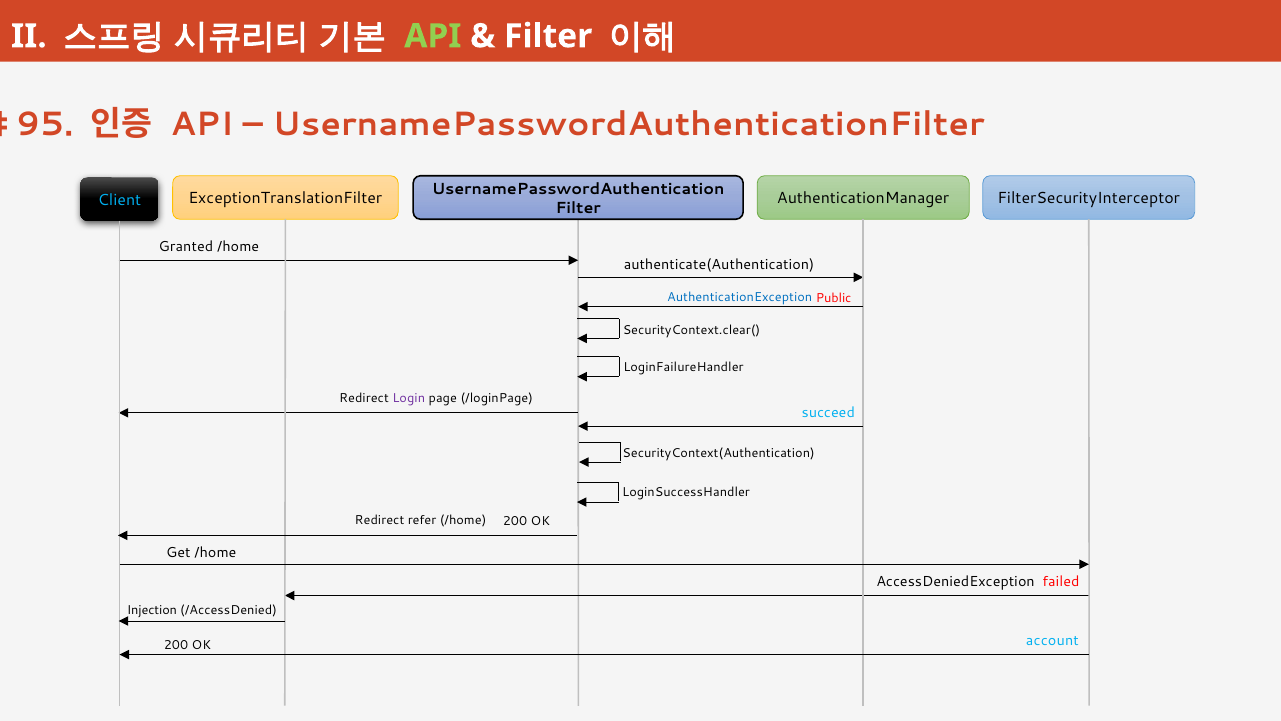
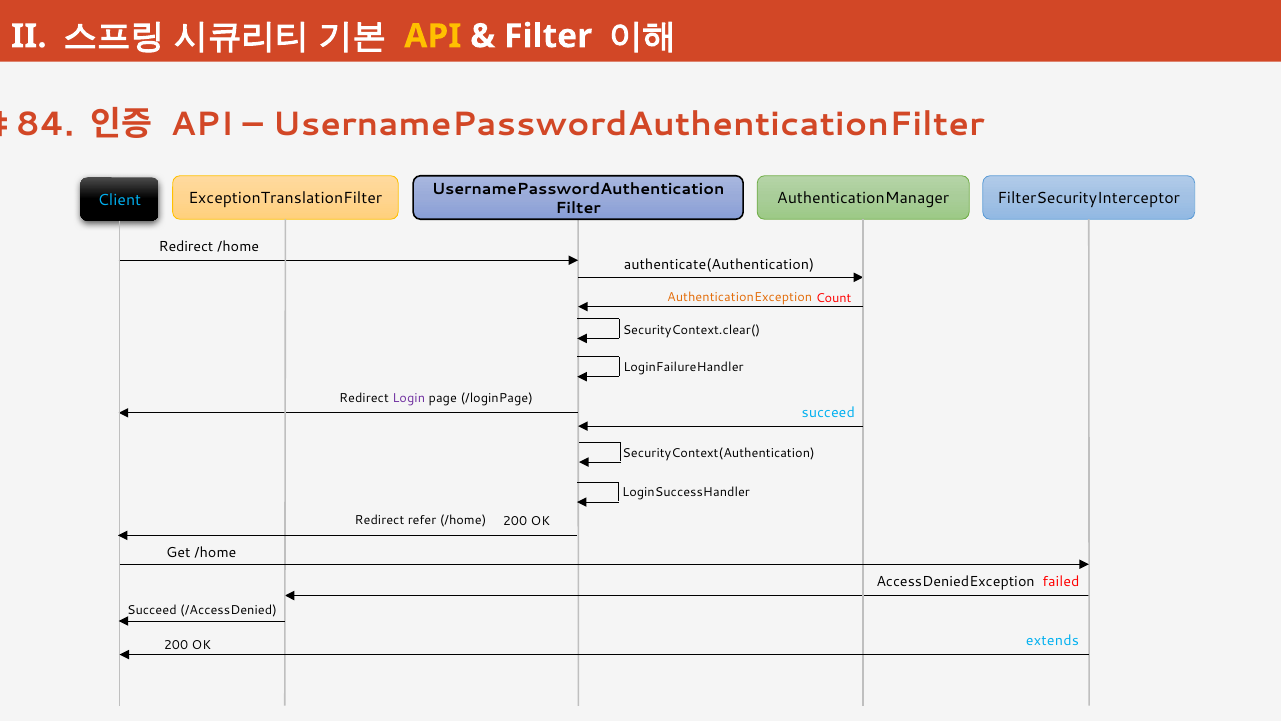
API at (433, 36) colour: light green -> yellow
95: 95 -> 84
Granted at (186, 246): Granted -> Redirect
AuthenticationException colour: blue -> orange
Public: Public -> Count
Injection at (152, 610): Injection -> Succeed
account: account -> extends
